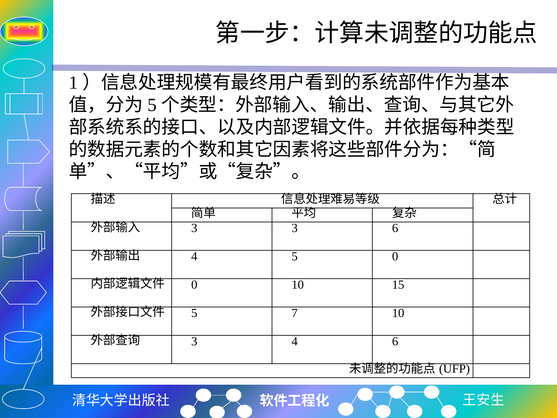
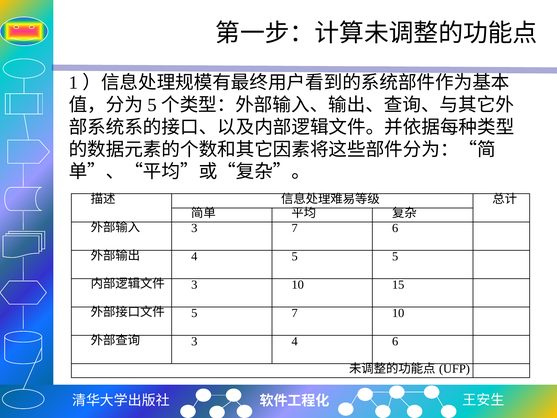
3 3: 3 -> 7
5 0: 0 -> 5
0 at (194, 285): 0 -> 3
